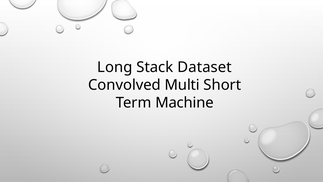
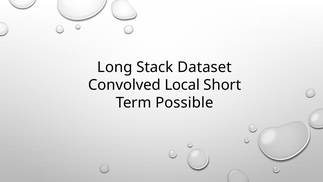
Multi: Multi -> Local
Machine: Machine -> Possible
